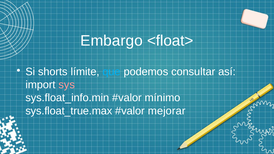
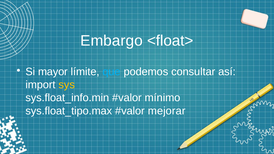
shorts: shorts -> mayor
sys colour: pink -> yellow
sys.float_true.max: sys.float_true.max -> sys.float_tipo.max
